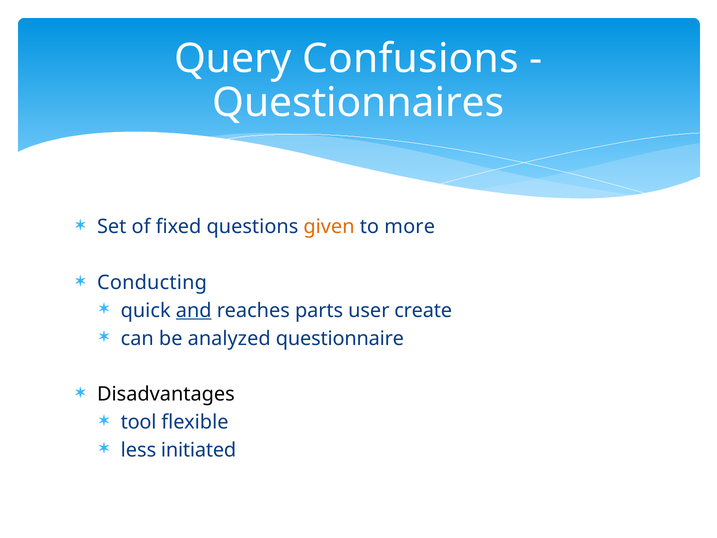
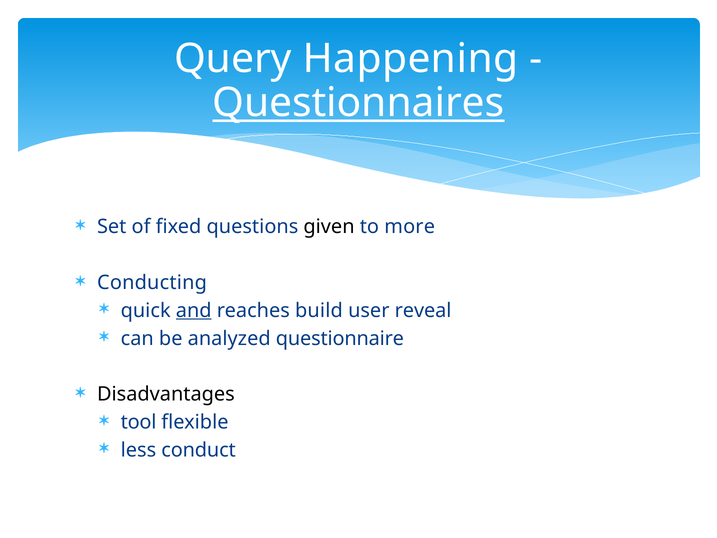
Confusions: Confusions -> Happening
Questionnaires underline: none -> present
given colour: orange -> black
parts: parts -> build
create: create -> reveal
initiated: initiated -> conduct
